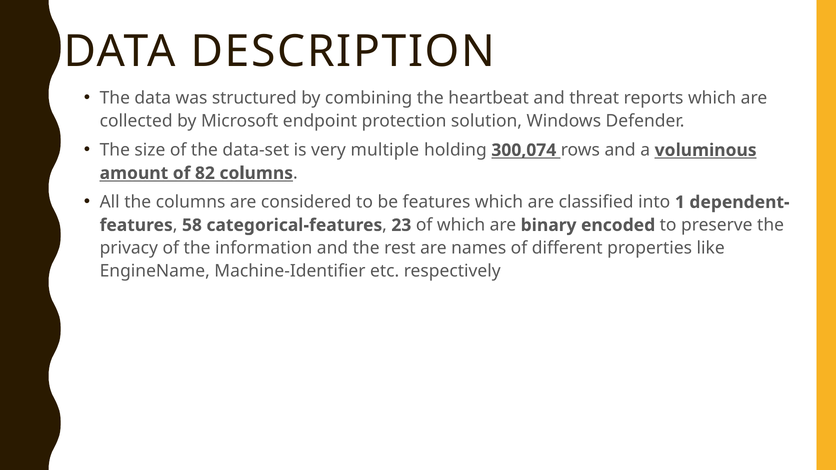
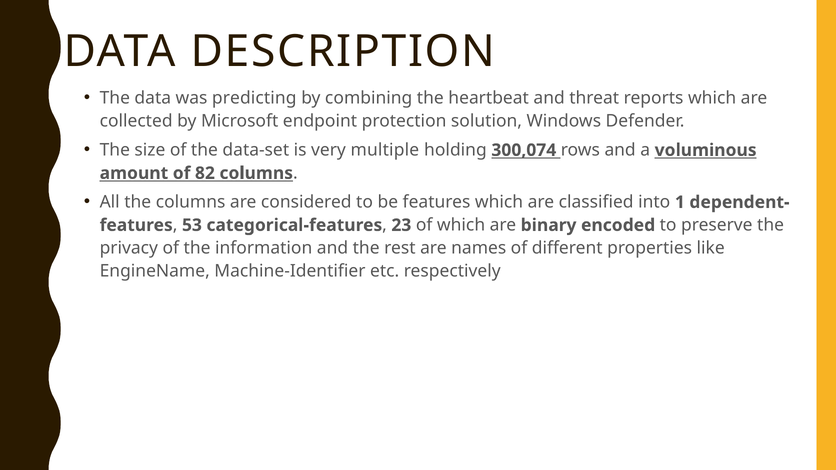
structured: structured -> predicting
58: 58 -> 53
